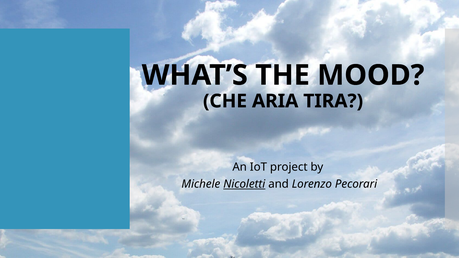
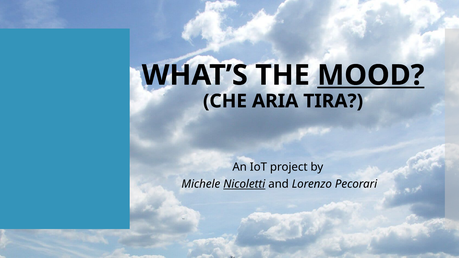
MOOD underline: none -> present
